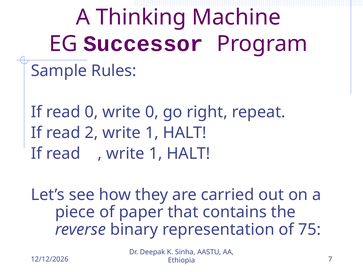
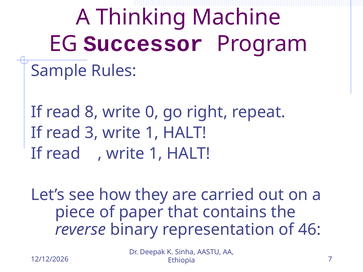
read 0: 0 -> 8
2: 2 -> 3
75: 75 -> 46
